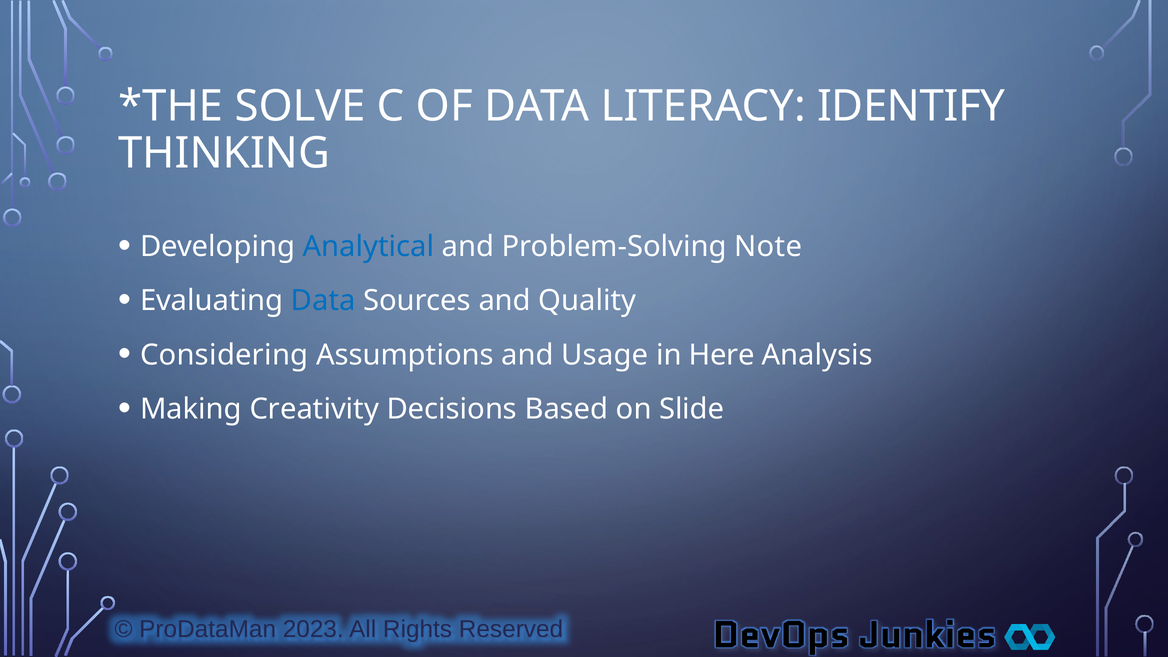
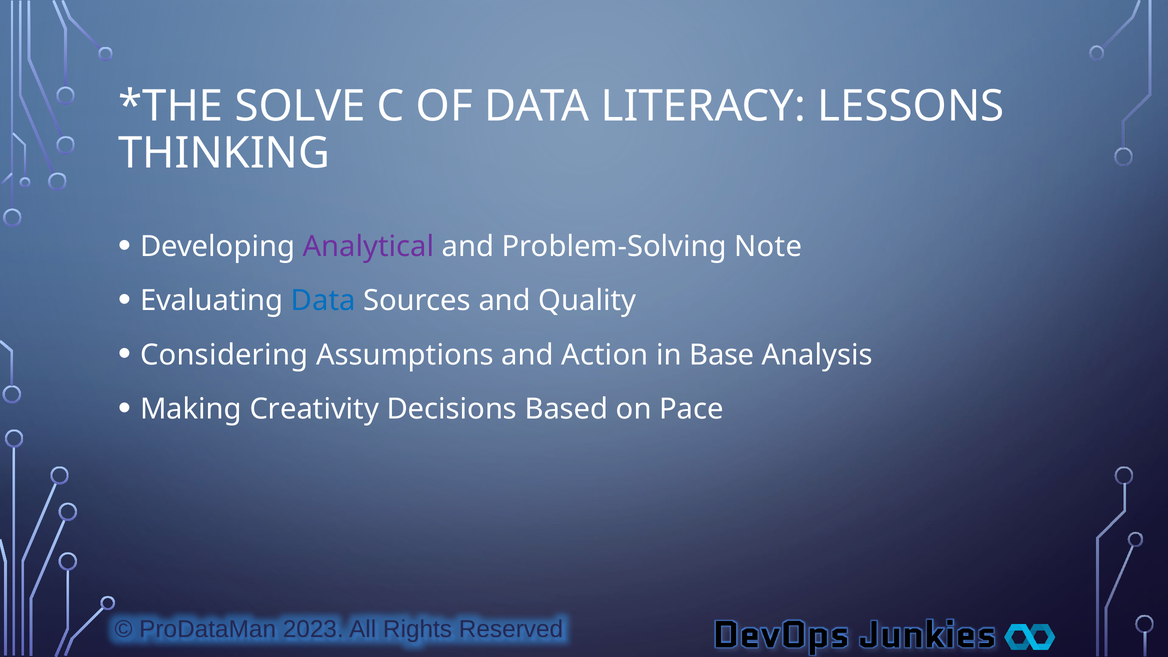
IDENTIFY: IDENTIFY -> LESSONS
Analytical colour: blue -> purple
Usage: Usage -> Action
Here: Here -> Base
Slide: Slide -> Pace
